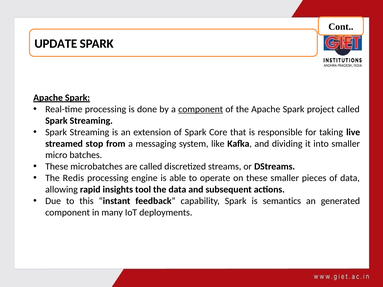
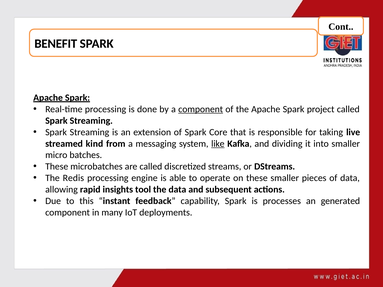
UPDATE: UPDATE -> BENEFIT
stop: stop -> kind
like underline: none -> present
semantics: semantics -> processes
